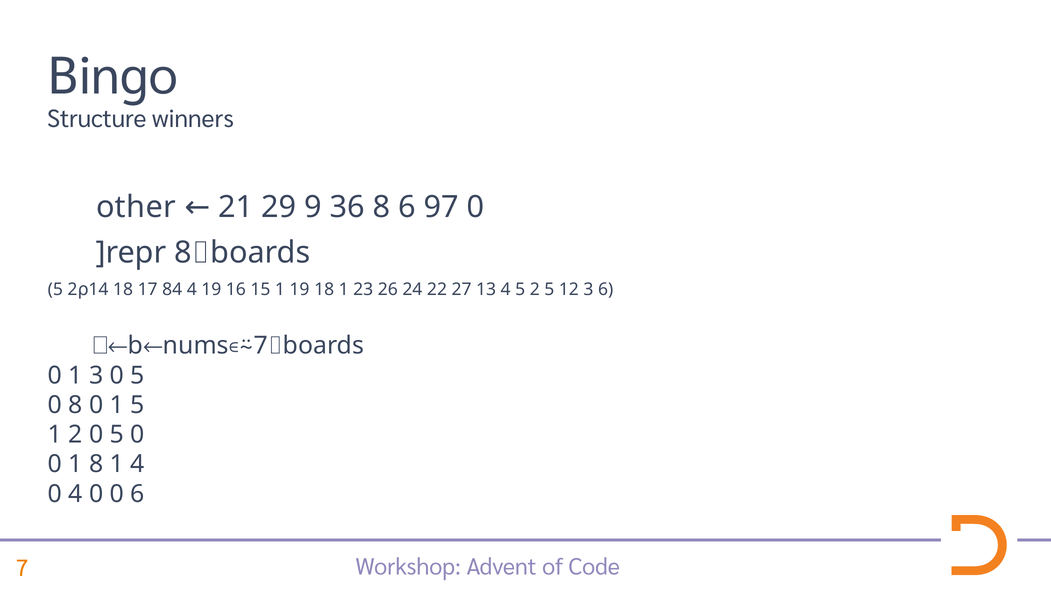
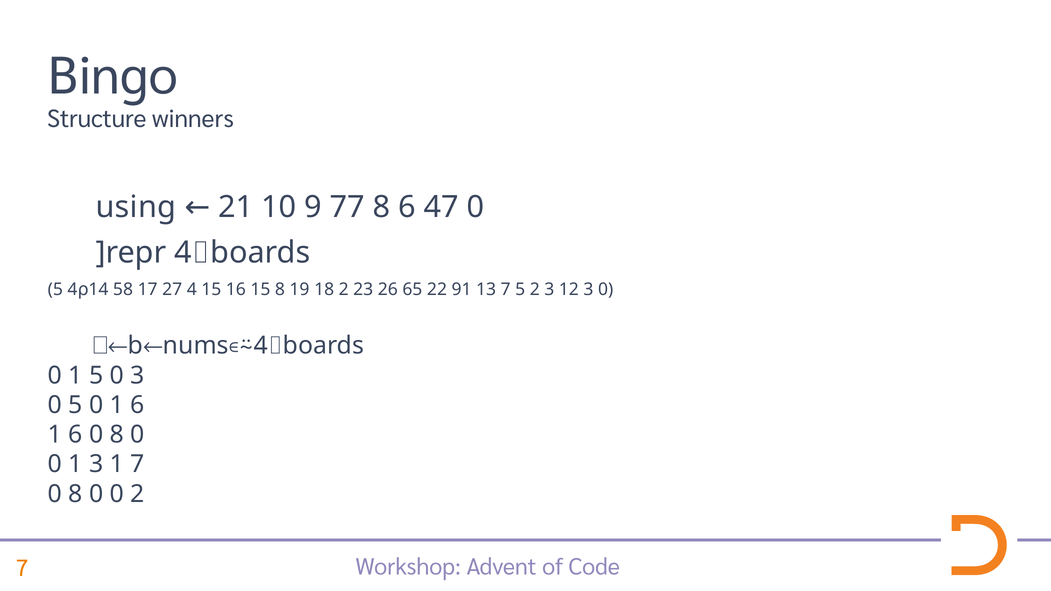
other: other -> using
29: 29 -> 10
36: 36 -> 77
97: 97 -> 47
]repr 8: 8 -> 4
2 at (72, 290): 2 -> 4
18 at (123, 290): 18 -> 58
84: 84 -> 27
4 19: 19 -> 15
15 1: 1 -> 8
18 1: 1 -> 2
24: 24 -> 65
27: 27 -> 91
13 4: 4 -> 7
2 5: 5 -> 3
12 3 6: 6 -> 0
nums 7: 7 -> 4
1 3: 3 -> 5
5 at (137, 376): 5 -> 3
0 8: 8 -> 5
0 1 5: 5 -> 6
2 at (75, 435): 2 -> 6
5 at (117, 435): 5 -> 8
1 8: 8 -> 3
1 4: 4 -> 7
4 at (75, 494): 4 -> 8
0 6: 6 -> 2
